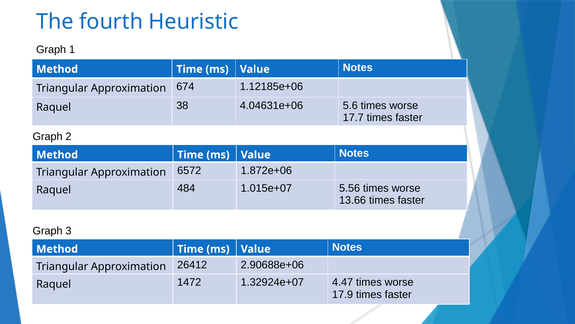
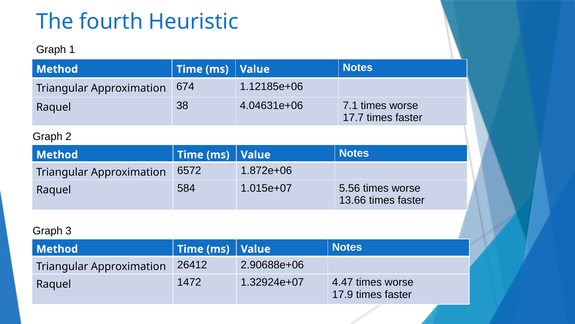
5.6: 5.6 -> 7.1
484: 484 -> 584
